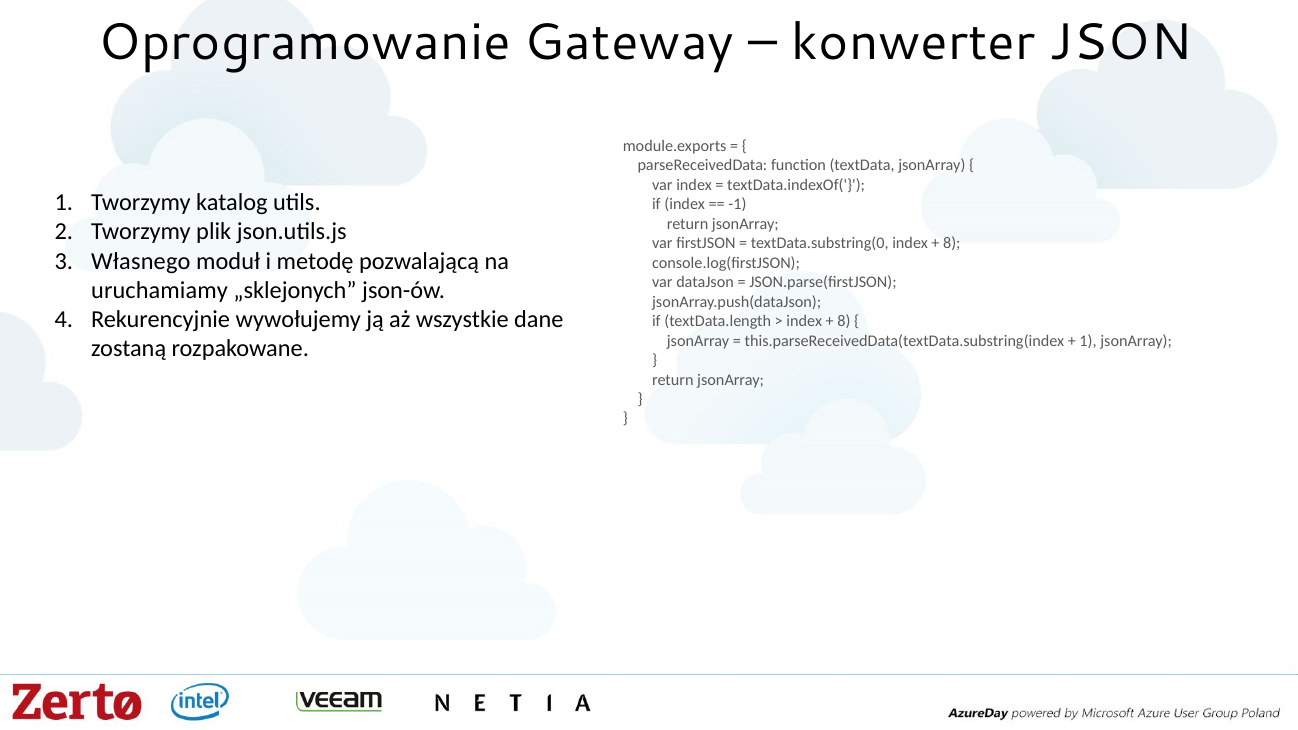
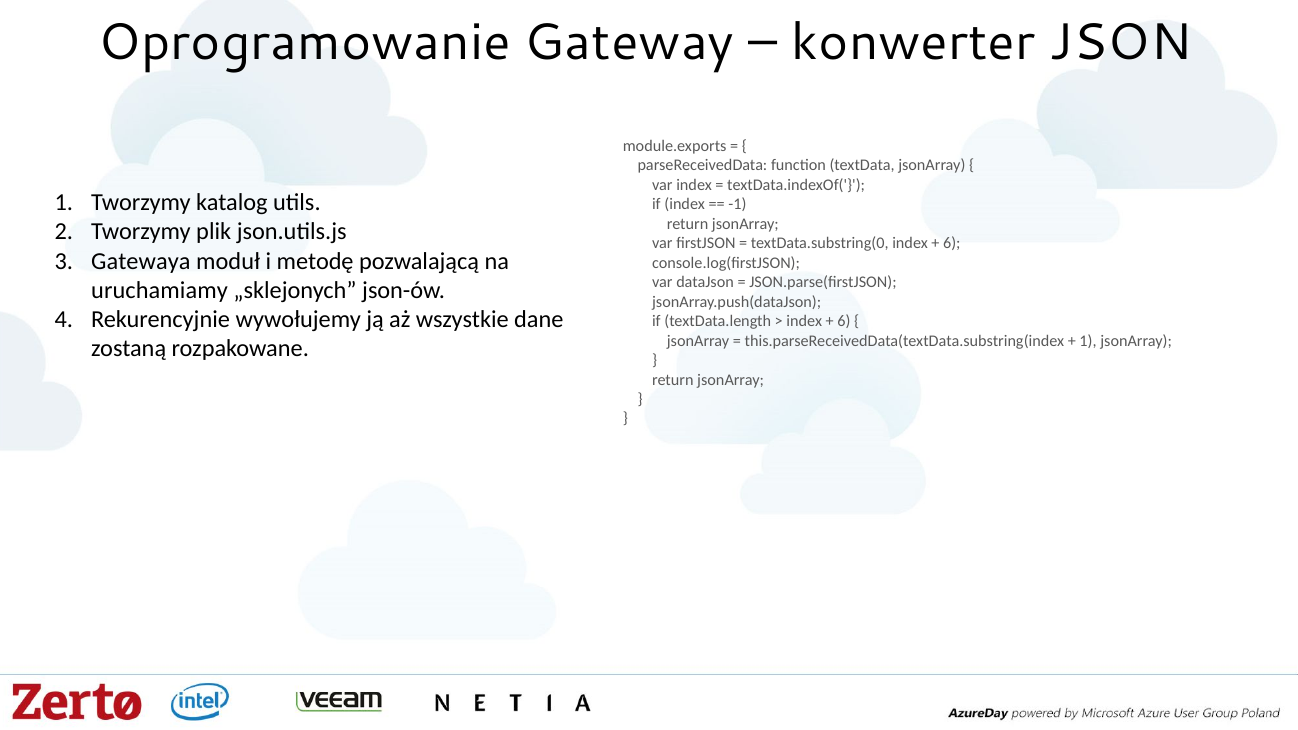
8 at (952, 243): 8 -> 6
Własnego: Własnego -> Gatewaya
8 at (844, 321): 8 -> 6
